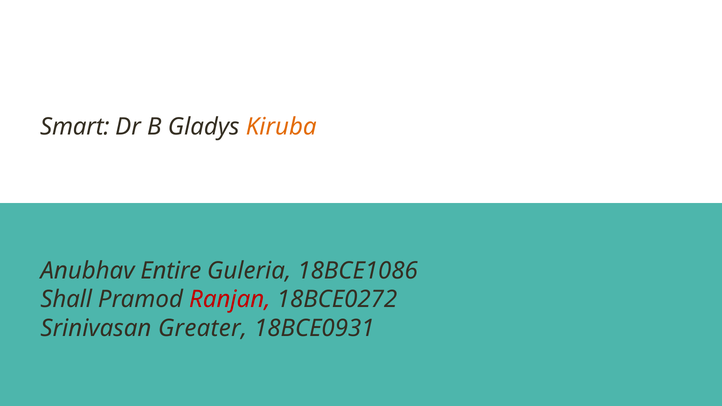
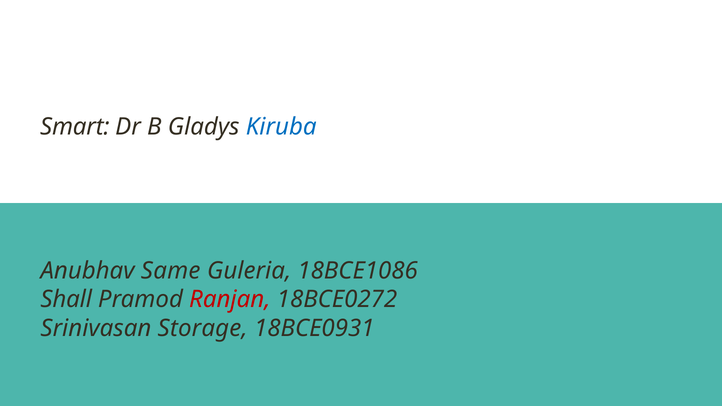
Kiruba colour: orange -> blue
Entire: Entire -> Same
Greater: Greater -> Storage
